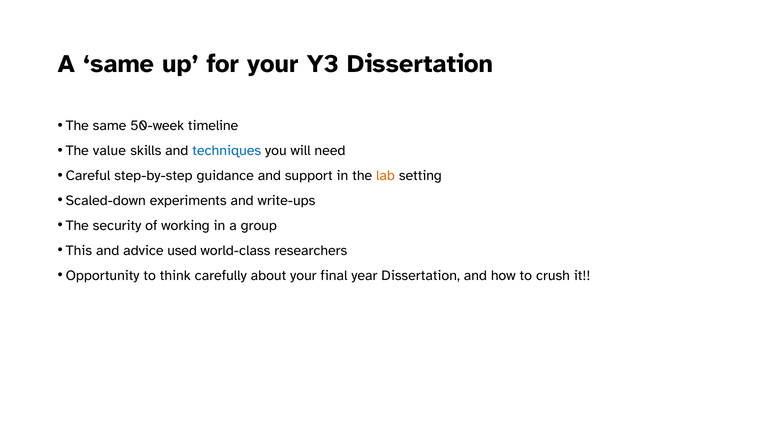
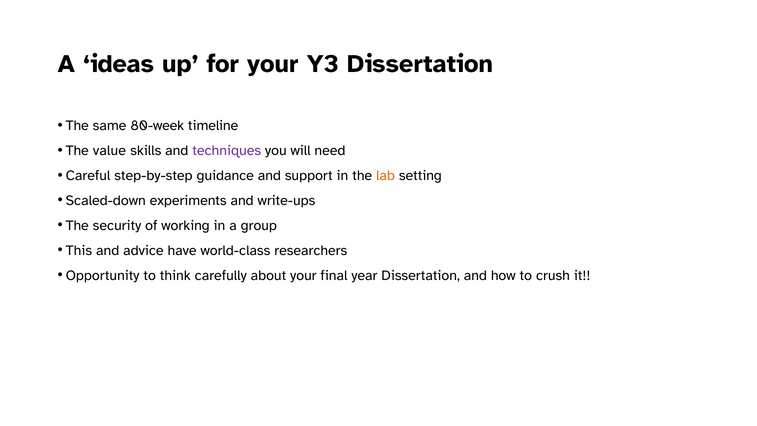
A same: same -> ideas
50-week: 50-week -> 80-week
techniques colour: blue -> purple
used: used -> have
